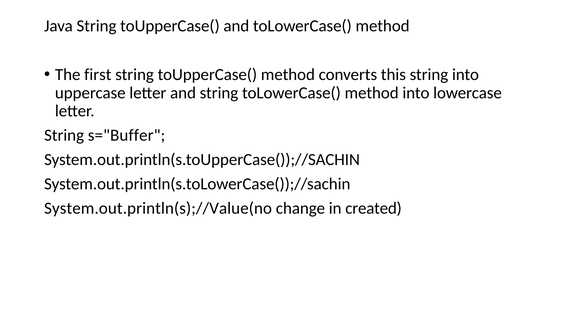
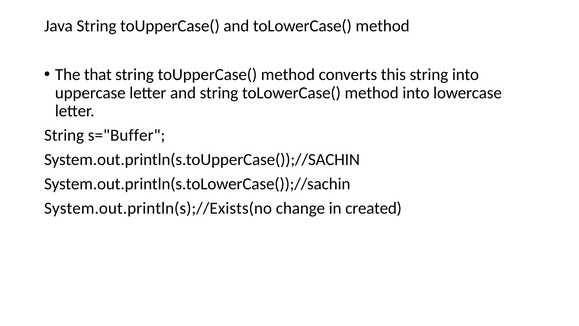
first: first -> that
System.out.println(s);//Value(no: System.out.println(s);//Value(no -> System.out.println(s);//Exists(no
